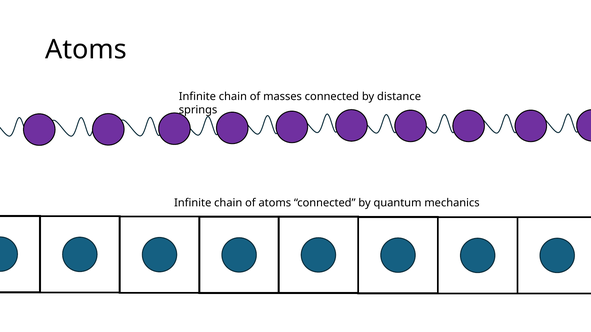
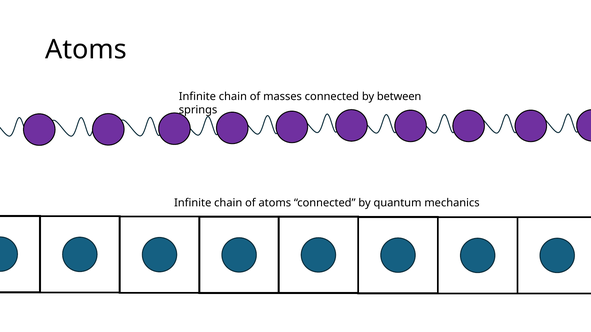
distance: distance -> between
